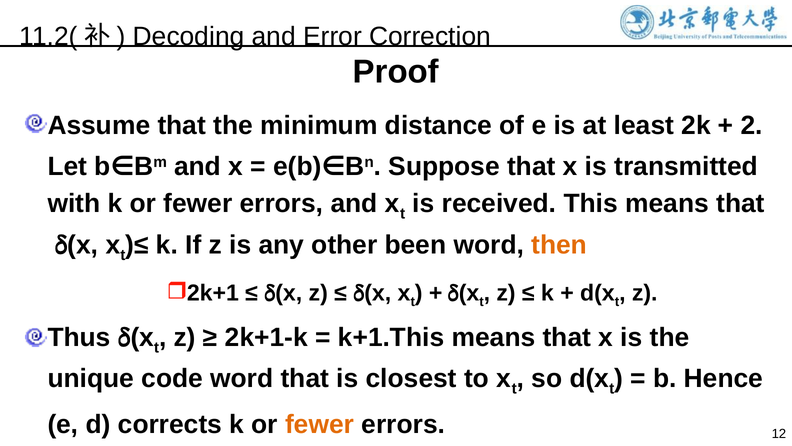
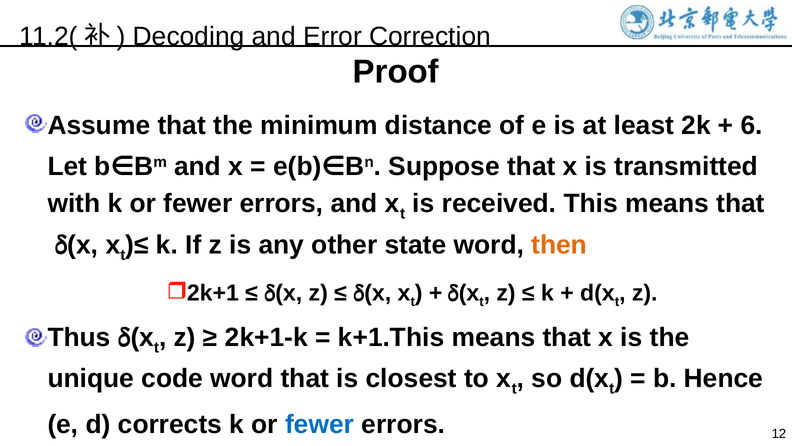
2: 2 -> 6
been: been -> state
fewer at (320, 424) colour: orange -> blue
